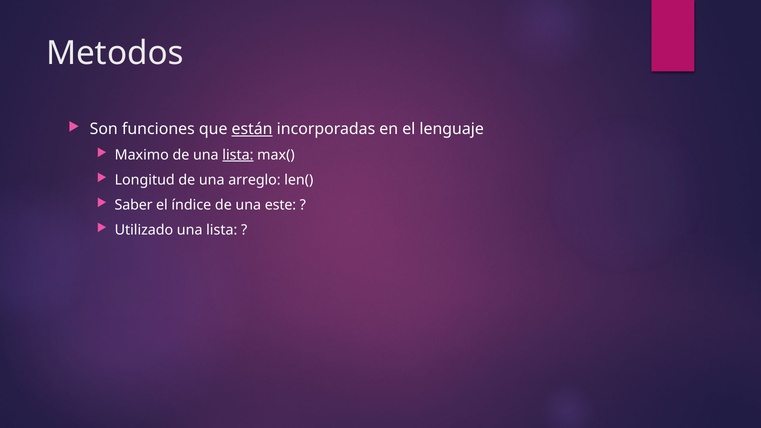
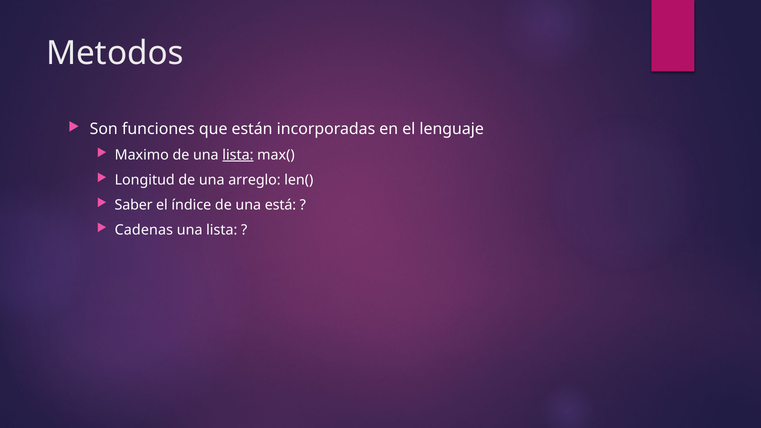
están underline: present -> none
este: este -> está
Utilizado: Utilizado -> Cadenas
